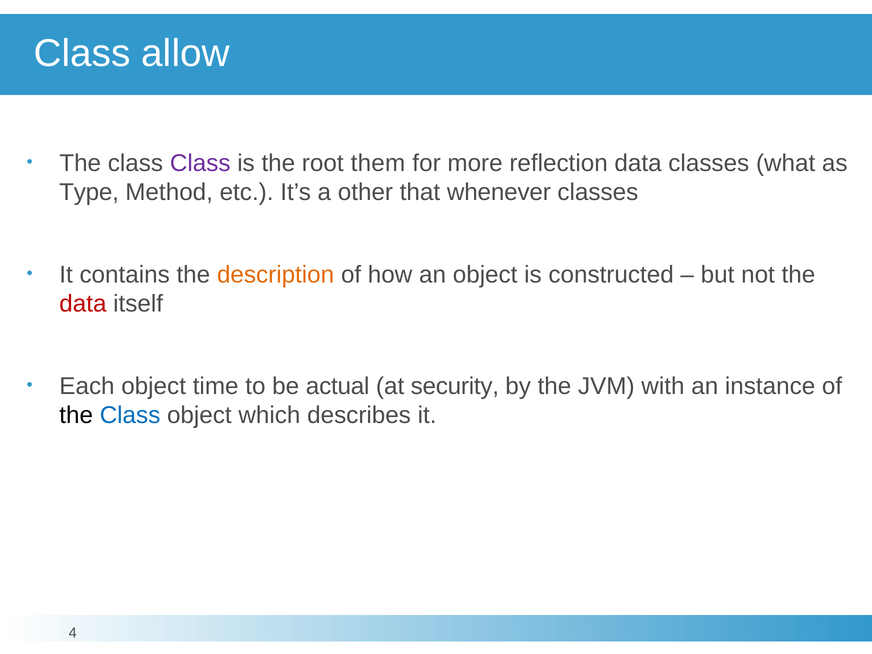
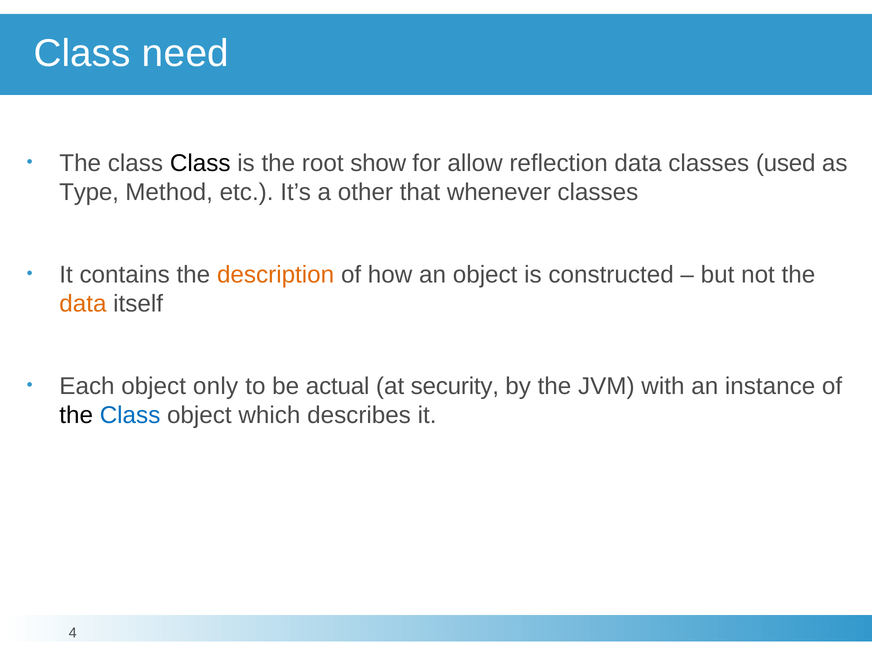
allow: allow -> need
Class at (200, 163) colour: purple -> black
them: them -> show
more: more -> allow
what: what -> used
data at (83, 304) colour: red -> orange
time: time -> only
